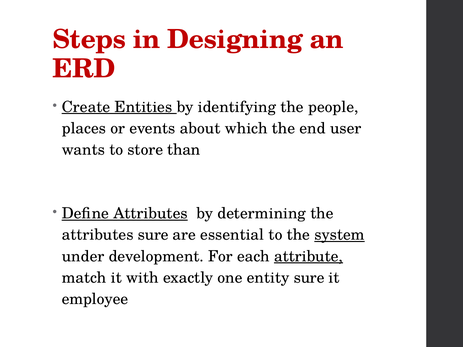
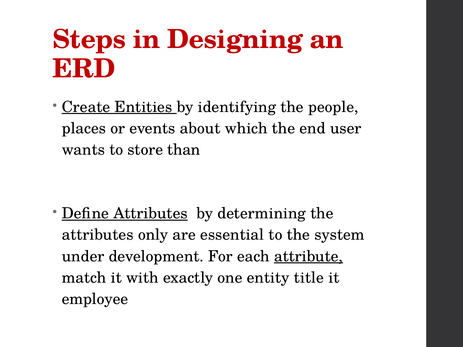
attributes sure: sure -> only
system underline: present -> none
entity sure: sure -> title
